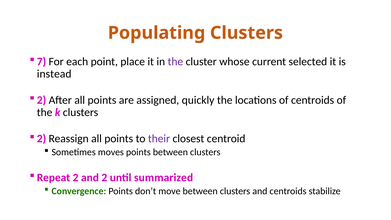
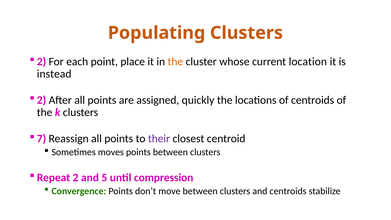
7 at (42, 61): 7 -> 2
the at (175, 61) colour: purple -> orange
selected: selected -> location
2 at (42, 139): 2 -> 7
and 2: 2 -> 5
summarized: summarized -> compression
